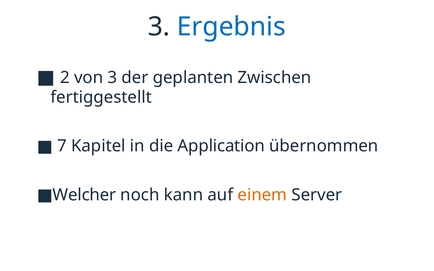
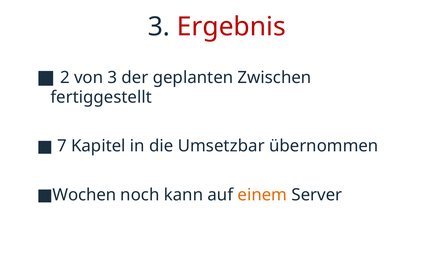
Ergebnis colour: blue -> red
Application: Application -> Umsetzbar
Welcher: Welcher -> Wochen
